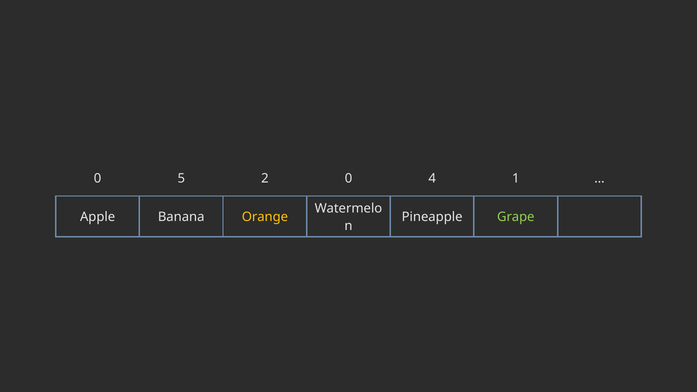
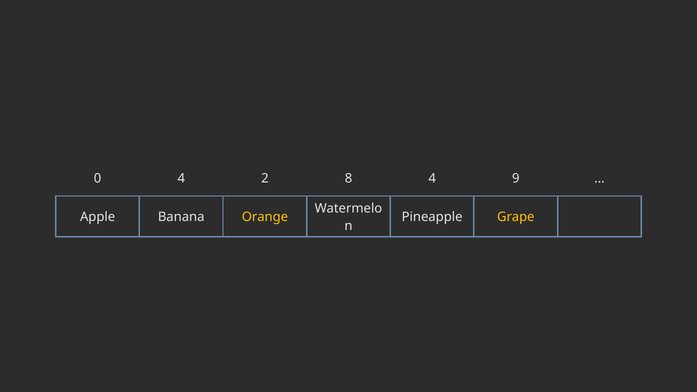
0 5: 5 -> 4
2 0: 0 -> 8
1: 1 -> 9
Grape colour: light green -> yellow
